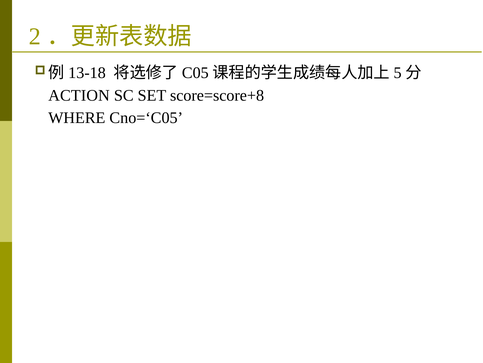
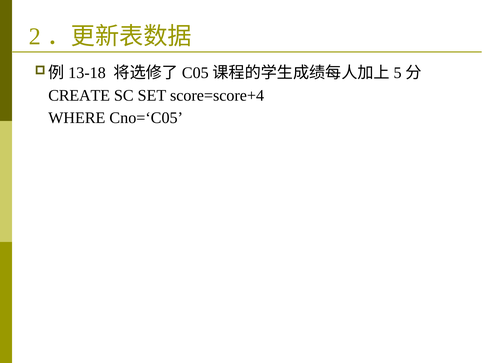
ACTION: ACTION -> CREATE
score=score+8: score=score+8 -> score=score+4
